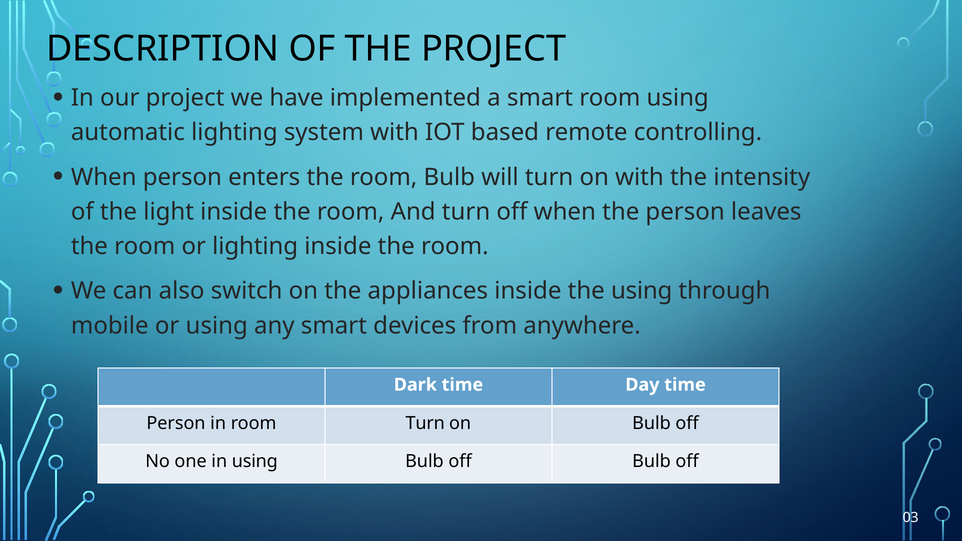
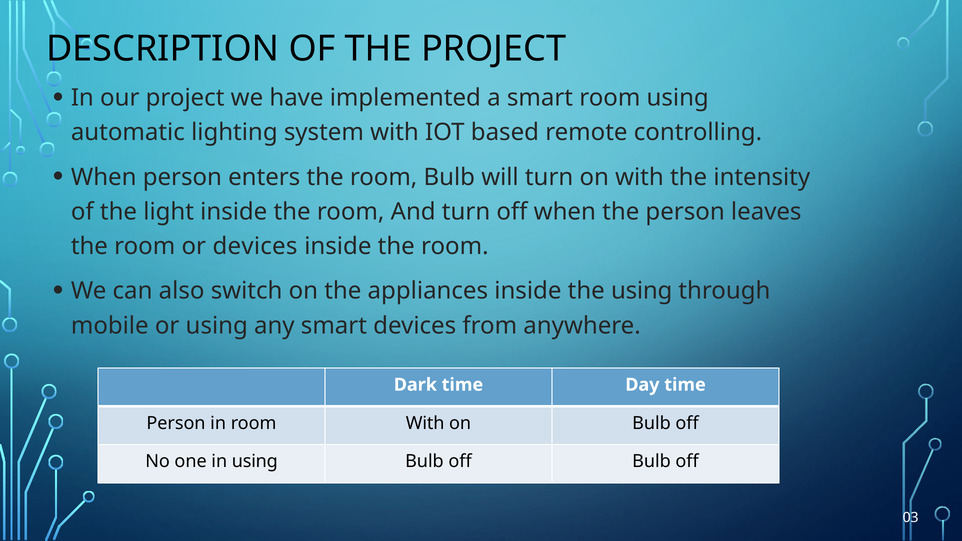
or lighting: lighting -> devices
room Turn: Turn -> With
